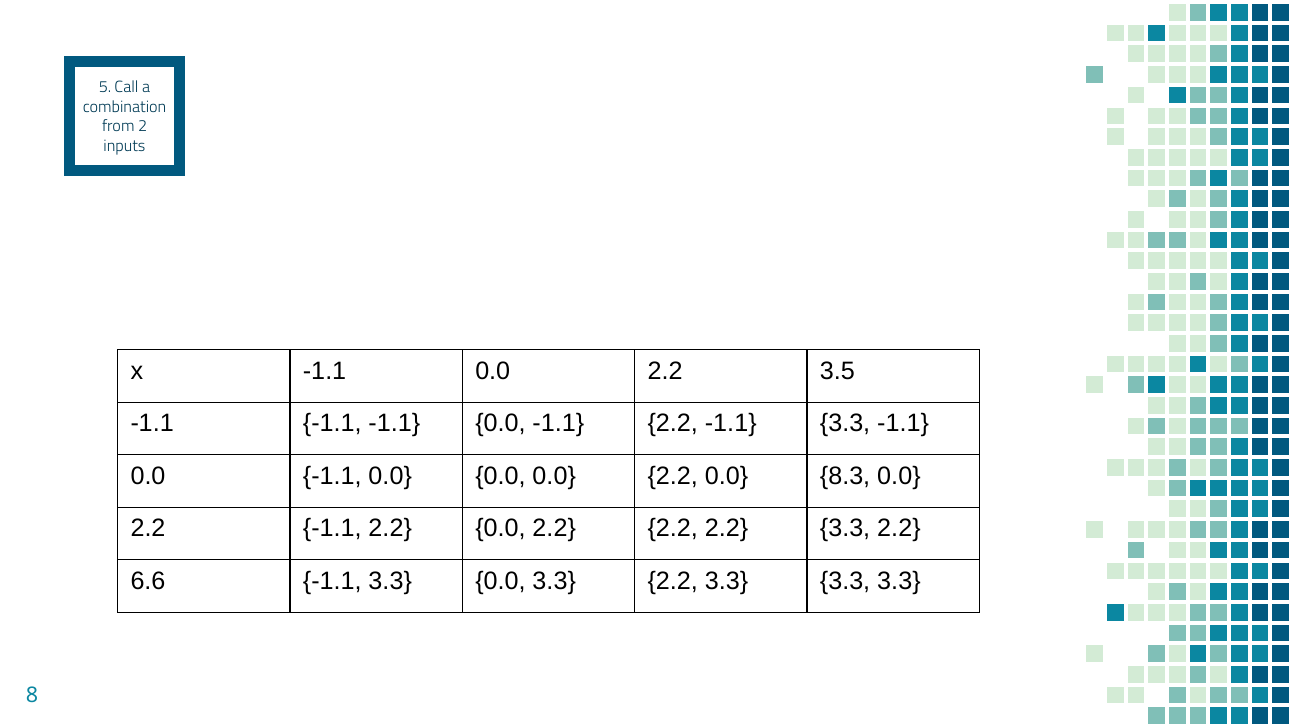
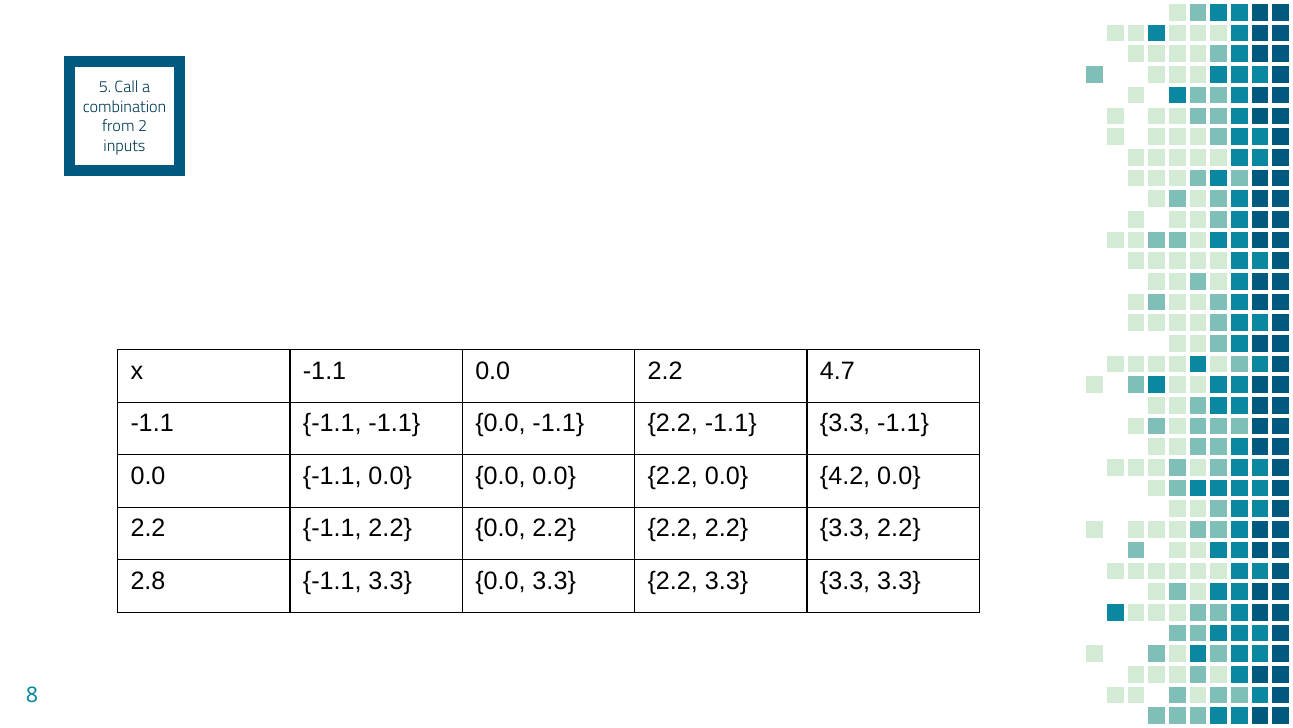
3.5: 3.5 -> 4.7
8.3: 8.3 -> 4.2
6.6: 6.6 -> 2.8
